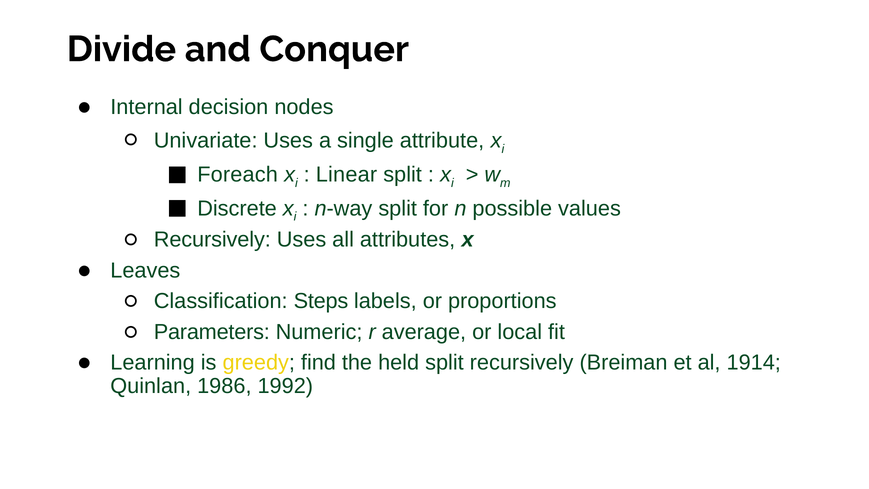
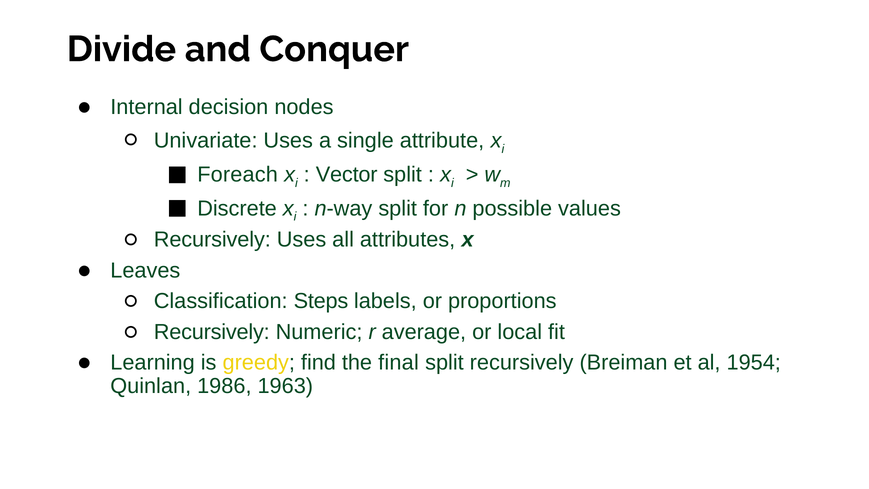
Linear: Linear -> Vector
Parameters at (212, 332): Parameters -> Recursively
held: held -> final
1914: 1914 -> 1954
1992: 1992 -> 1963
